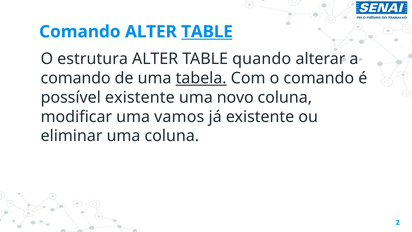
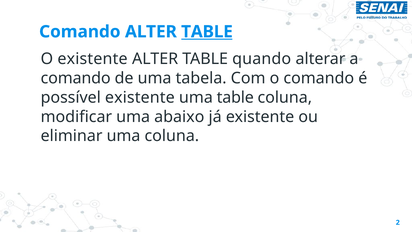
O estrutura: estrutura -> existente
tabela underline: present -> none
uma novo: novo -> table
vamos: vamos -> abaixo
